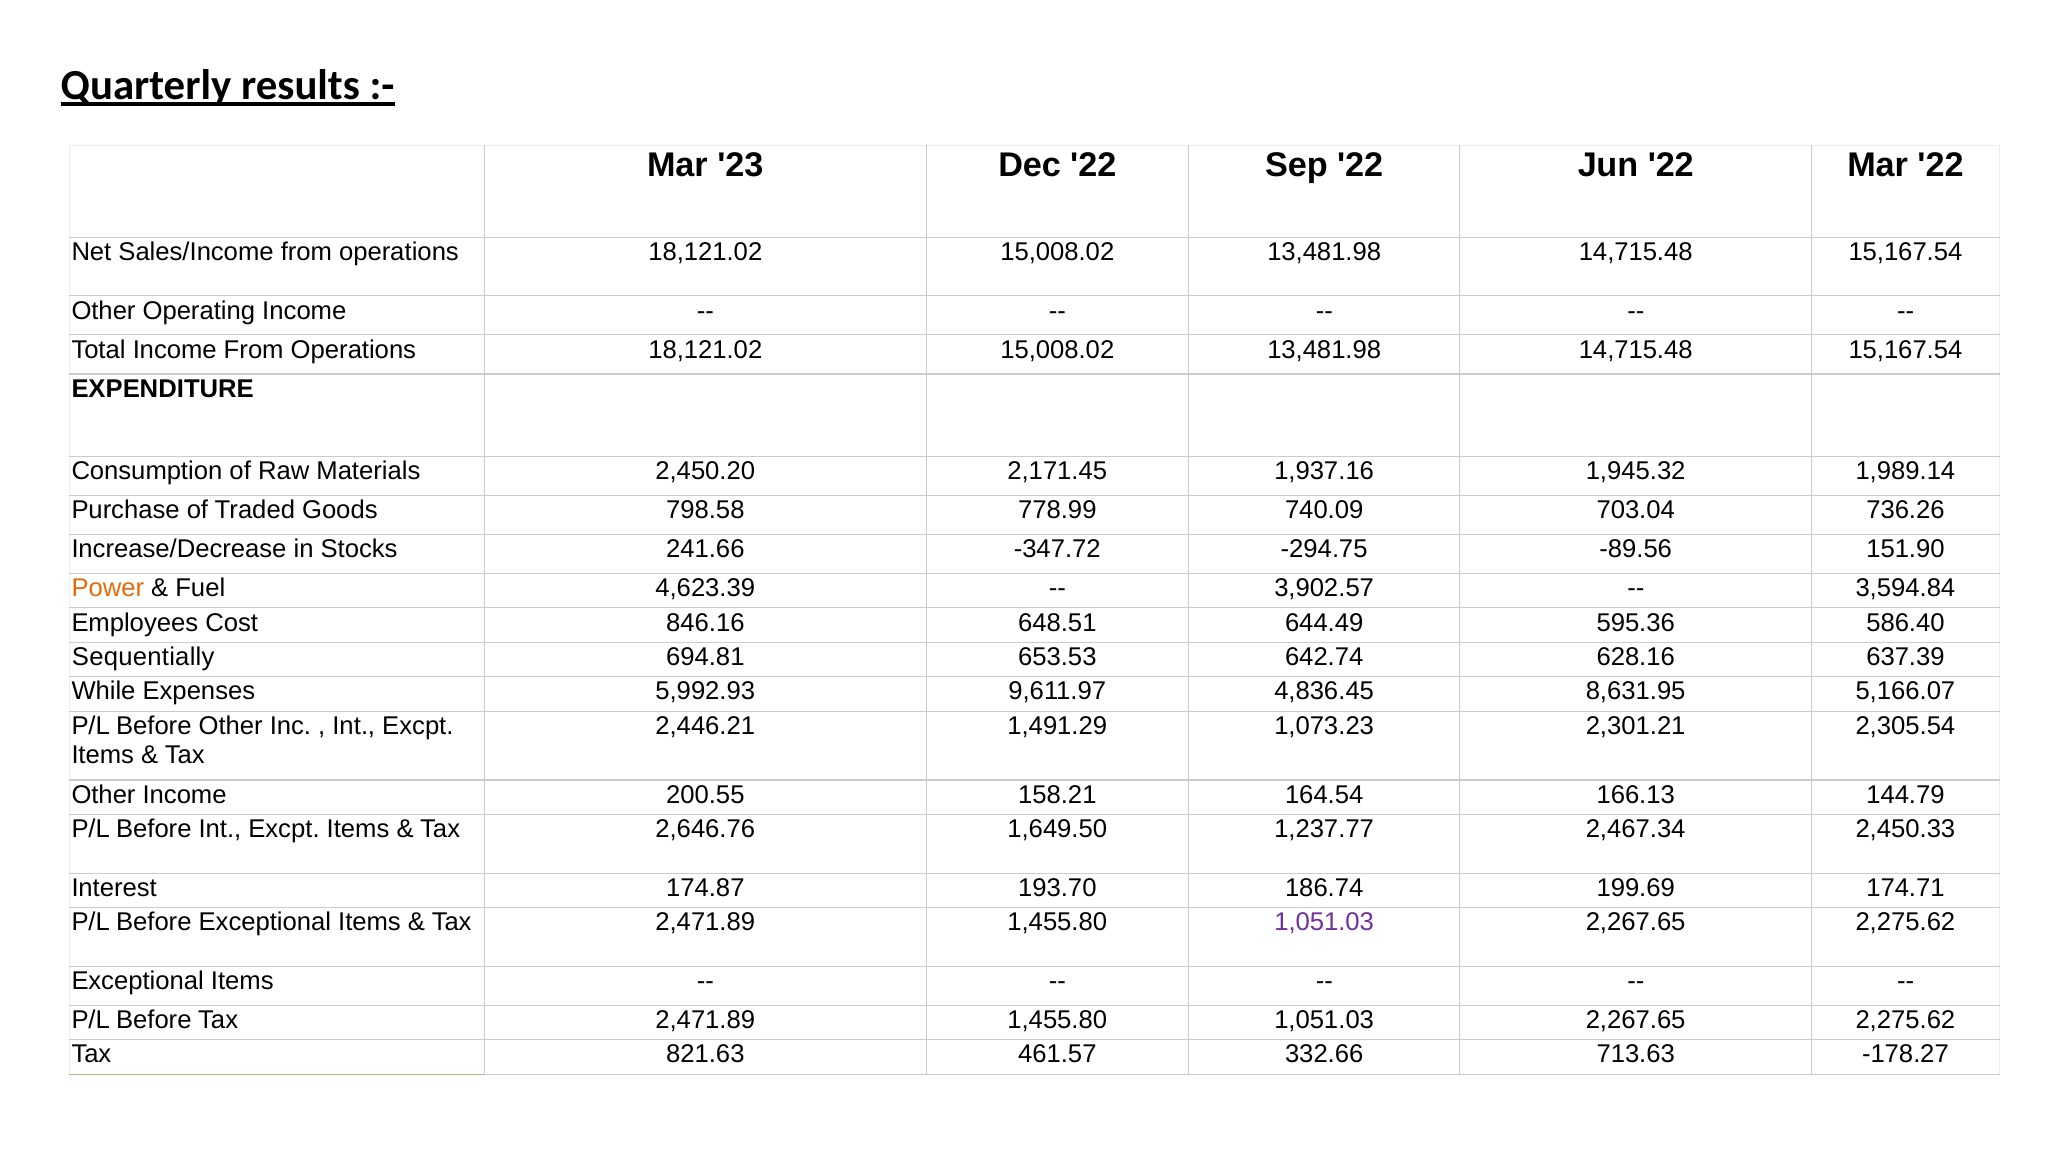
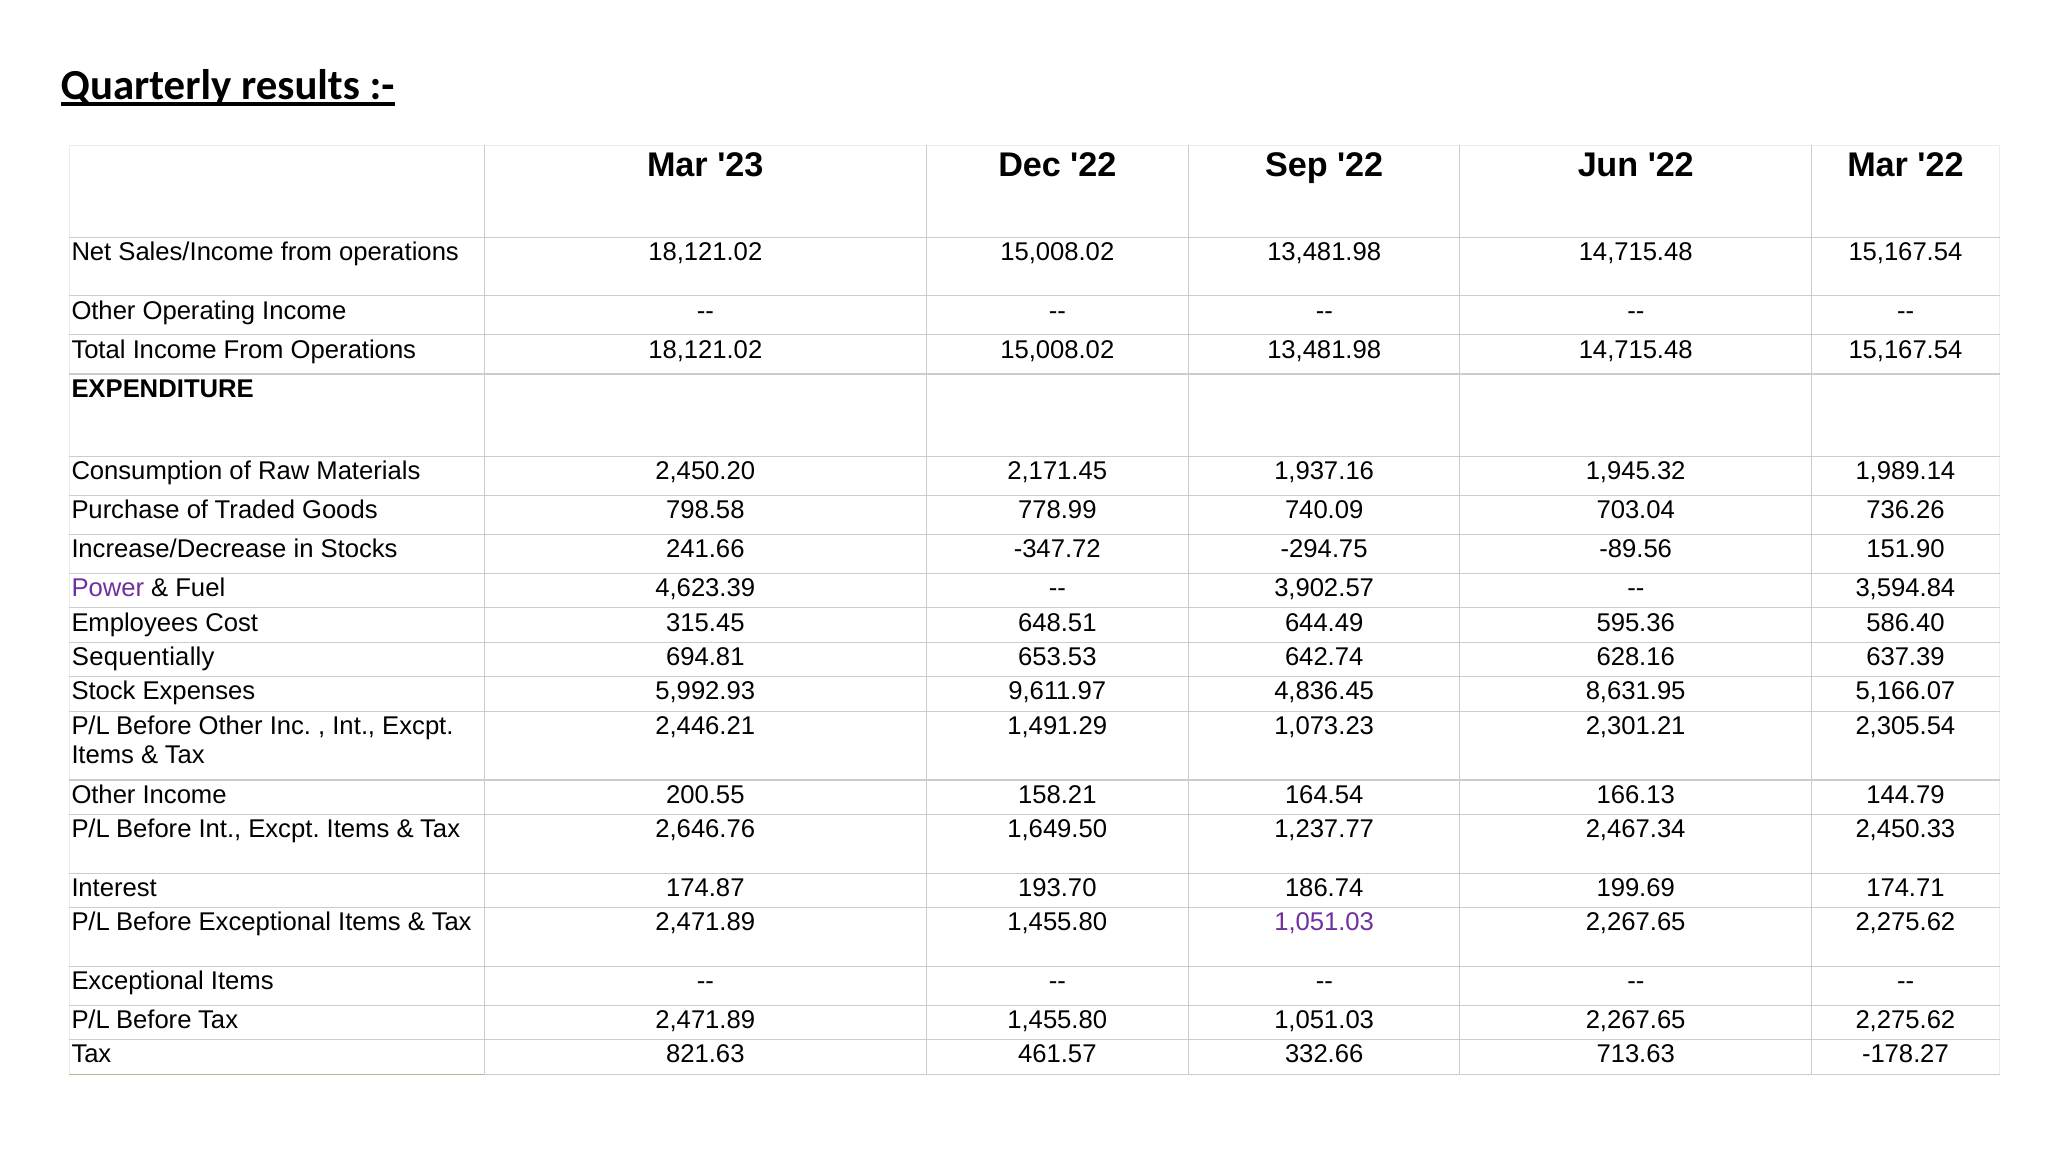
Power colour: orange -> purple
846.16: 846.16 -> 315.45
While: While -> Stock
